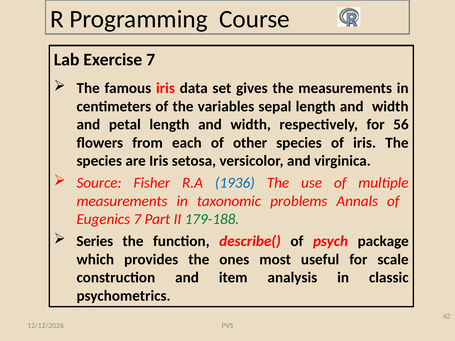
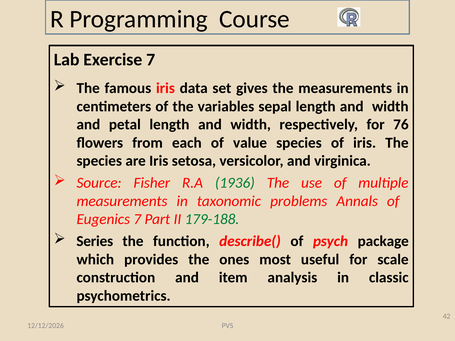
56: 56 -> 76
other: other -> value
1936 colour: blue -> green
